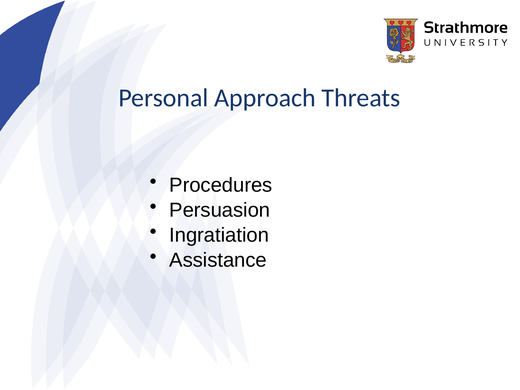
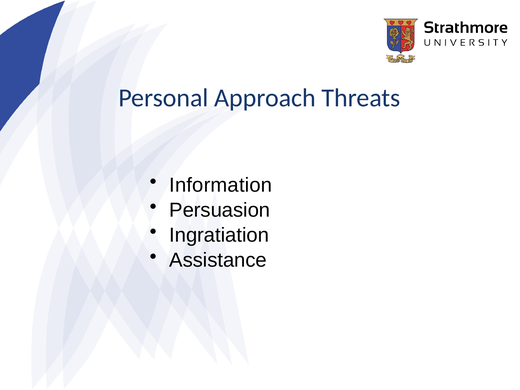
Procedures: Procedures -> Information
